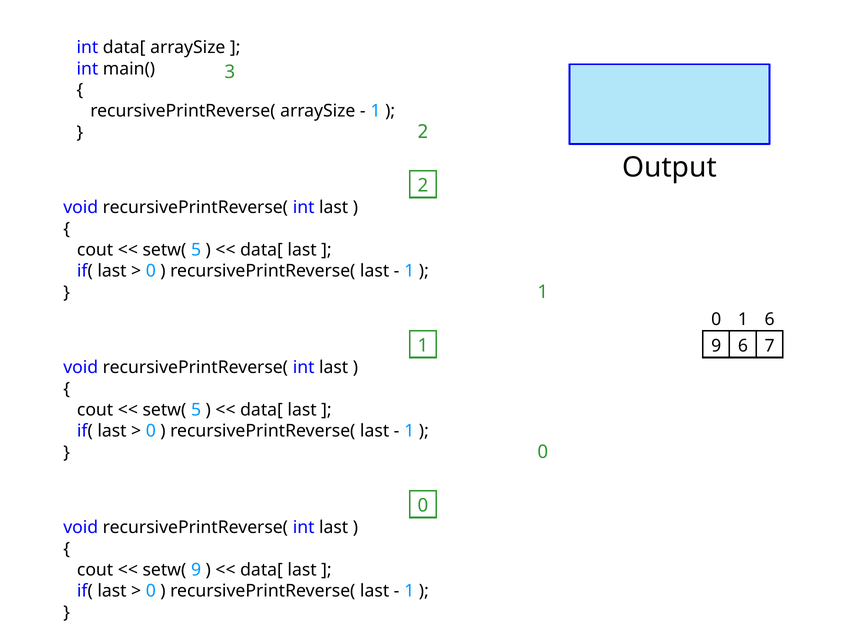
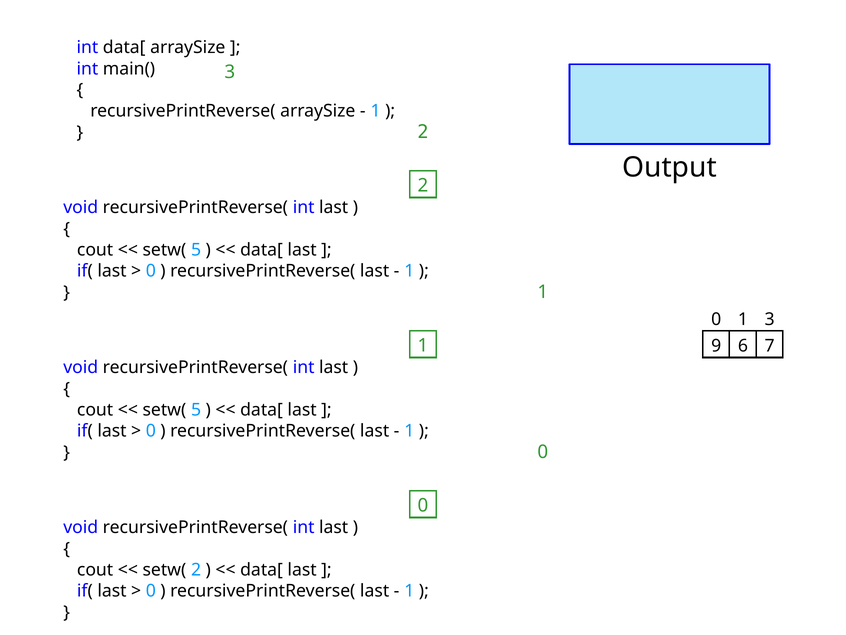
1 6: 6 -> 3
setw( 9: 9 -> 2
